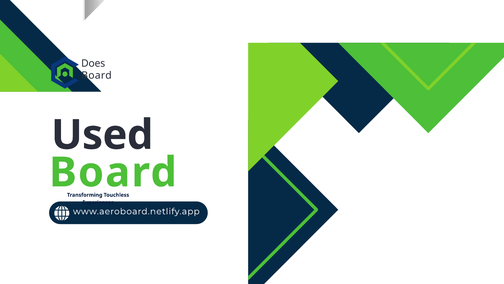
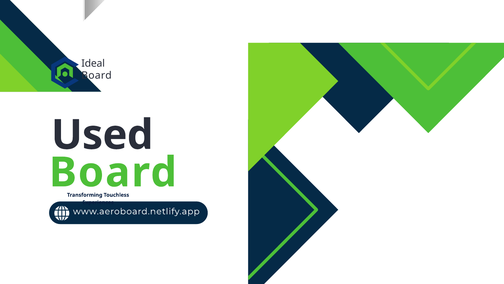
Does: Does -> Ideal
